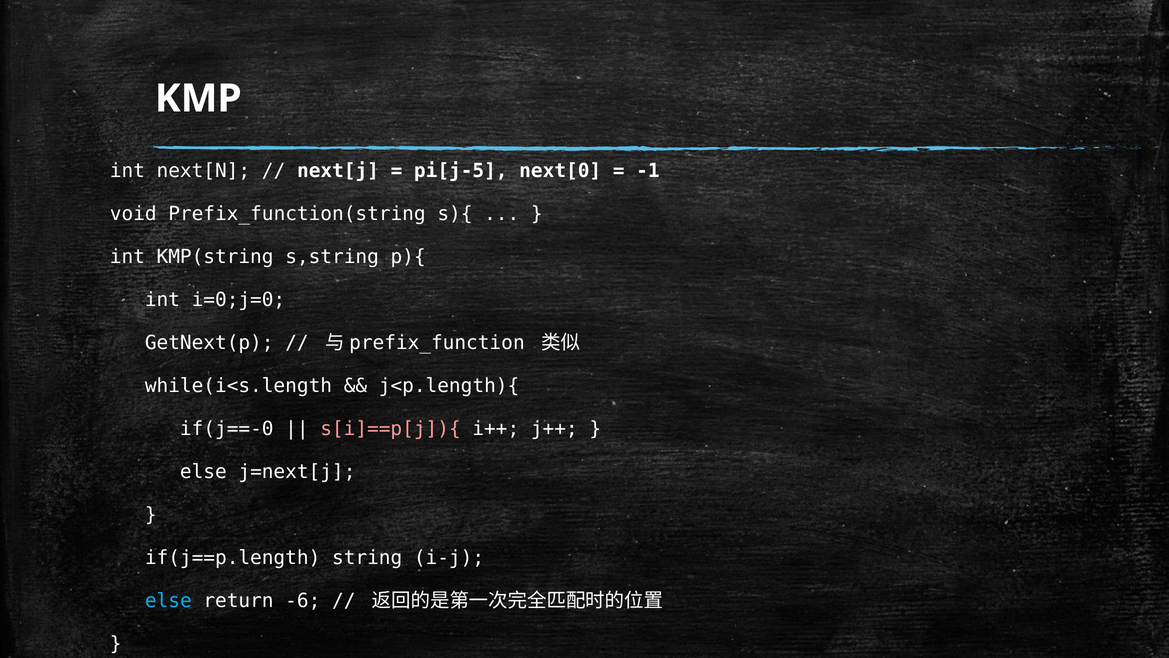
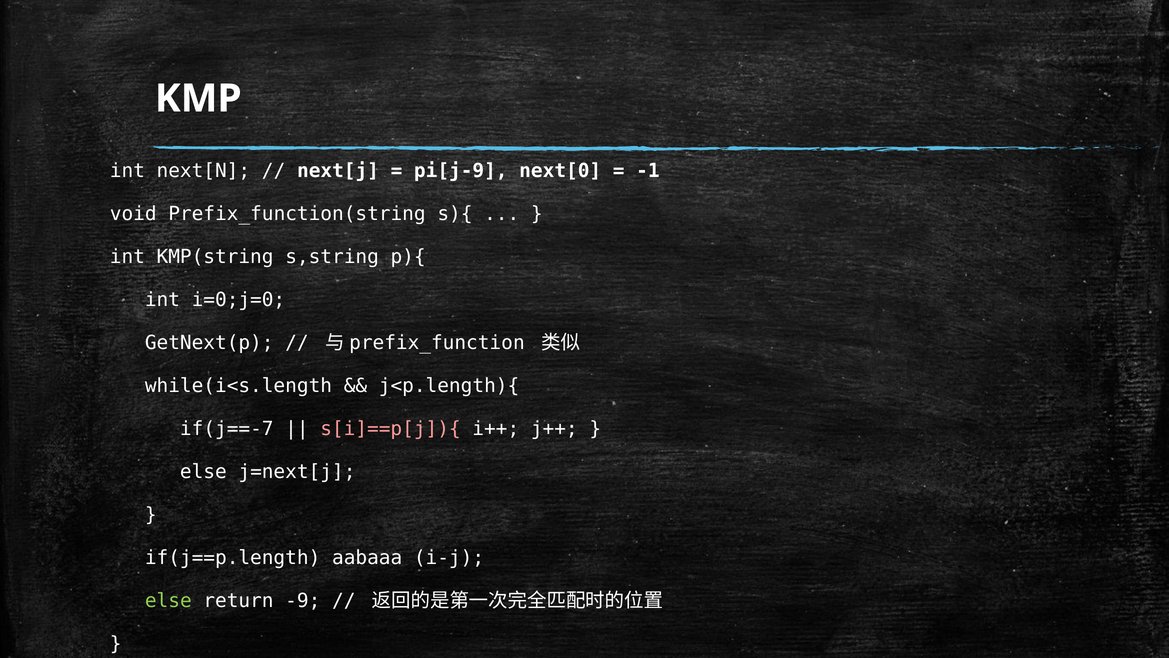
pi[j-5: pi[j-5 -> pi[j-9
if(j==-0: if(j==-0 -> if(j==-7
string: string -> aabaaa
else at (168, 600) colour: light blue -> light green
-6: -6 -> -9
